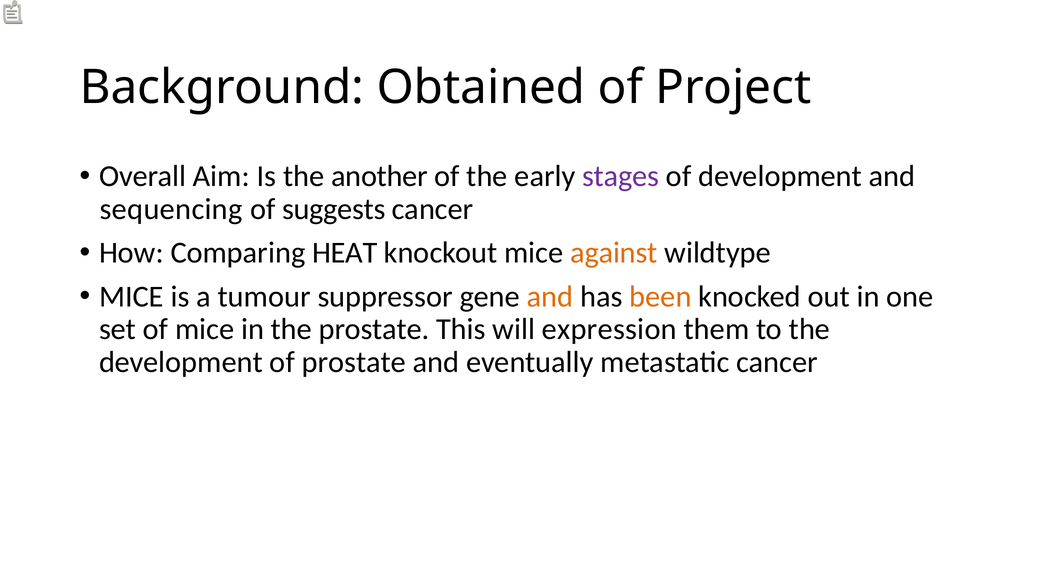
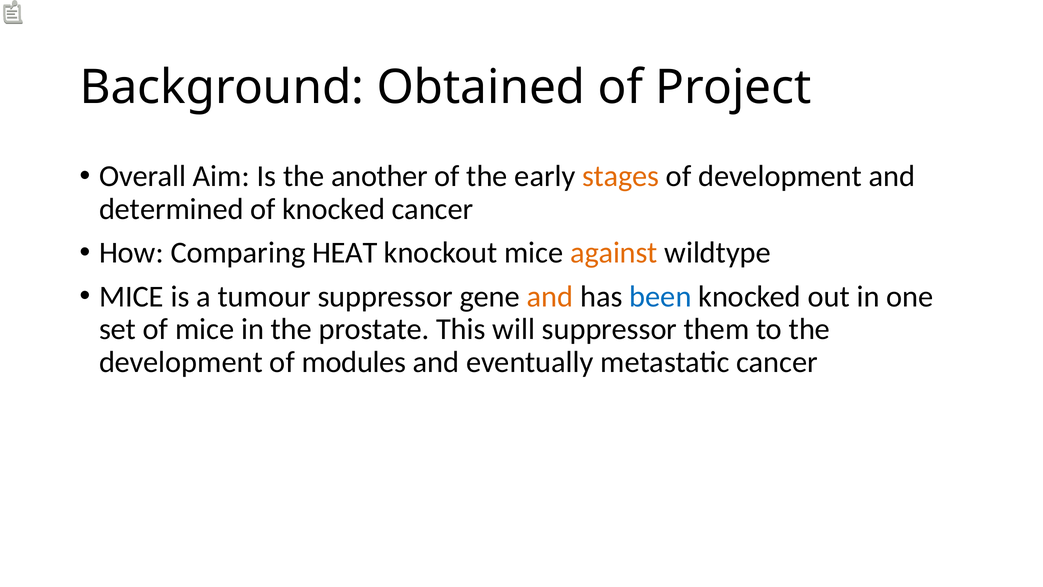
stages colour: purple -> orange
sequencing: sequencing -> determined
of suggests: suggests -> knocked
been colour: orange -> blue
will expression: expression -> suppressor
of prostate: prostate -> modules
